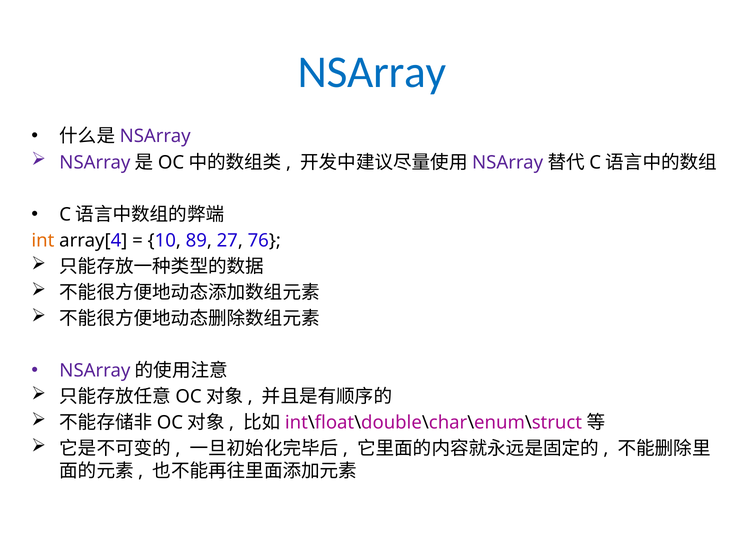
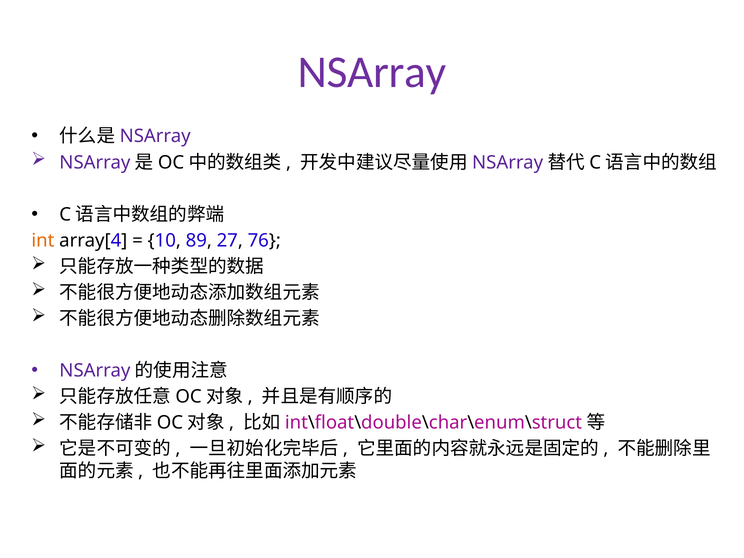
NSArray colour: blue -> purple
